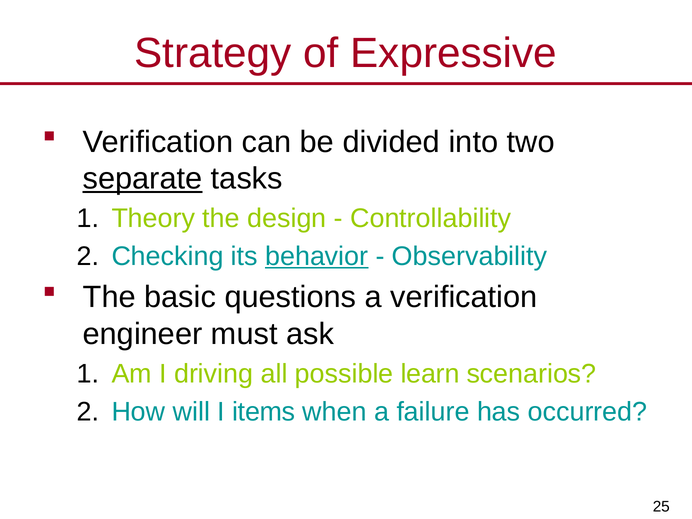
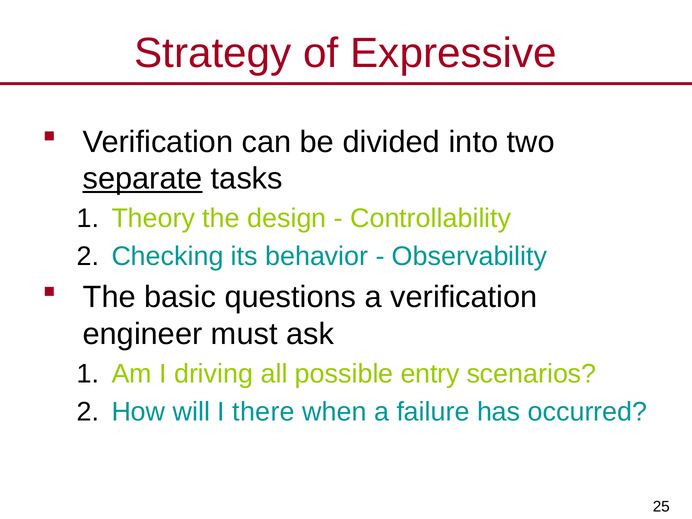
behavior underline: present -> none
learn: learn -> entry
items: items -> there
